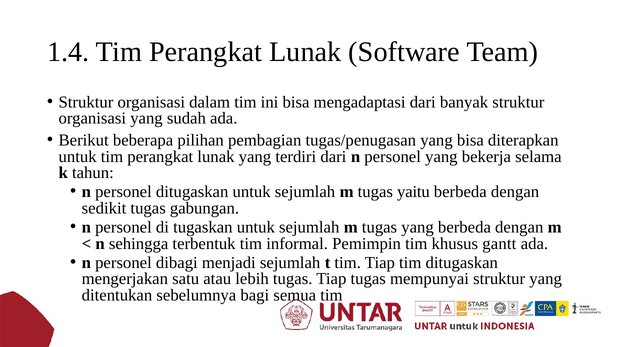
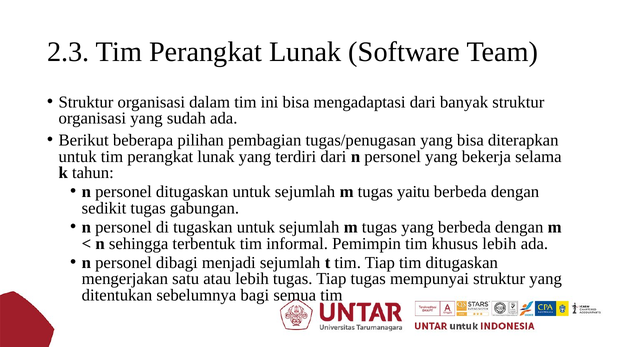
1.4: 1.4 -> 2.3
khusus gantt: gantt -> lebih
